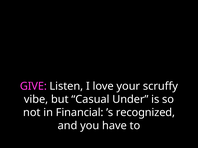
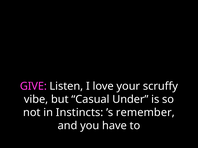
Financial: Financial -> Instincts
recognized: recognized -> remember
